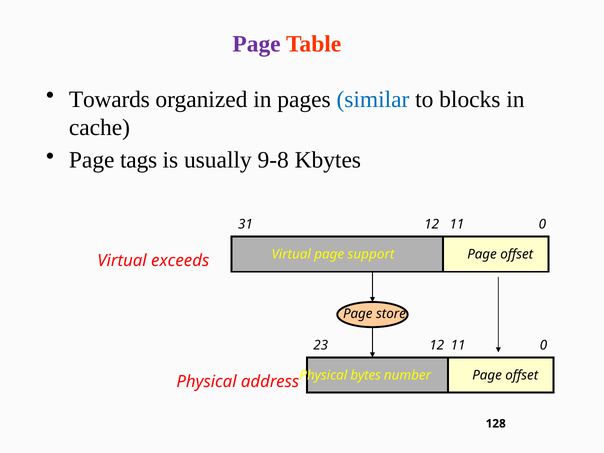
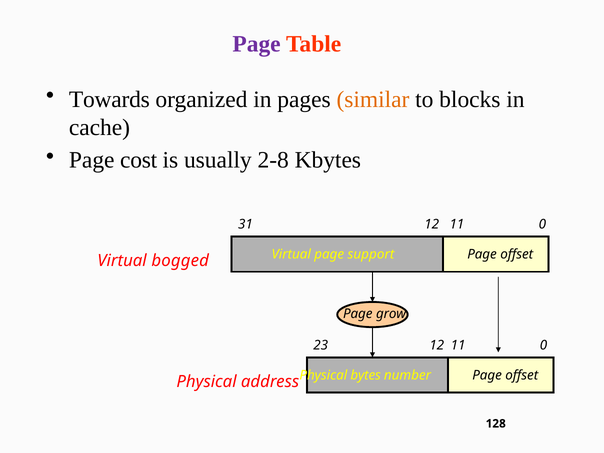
similar colour: blue -> orange
tags: tags -> cost
9-8: 9-8 -> 2-8
exceeds: exceeds -> bogged
store: store -> grow
